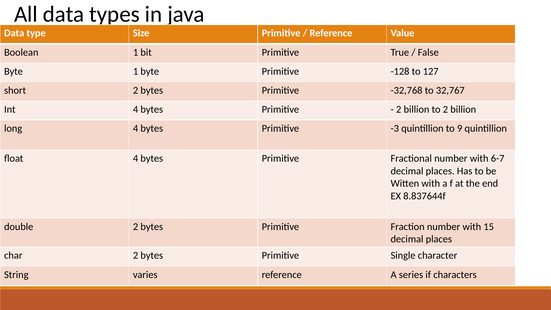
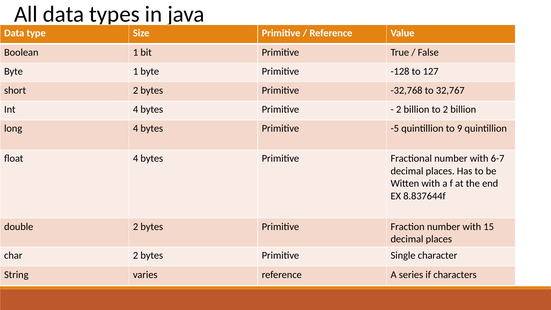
-3: -3 -> -5
